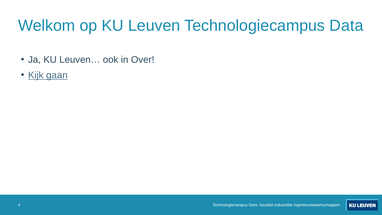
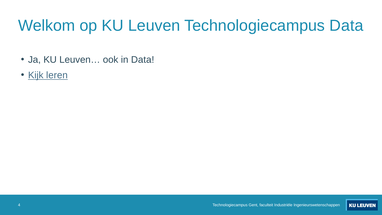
in Over: Over -> Data
gaan: gaan -> leren
